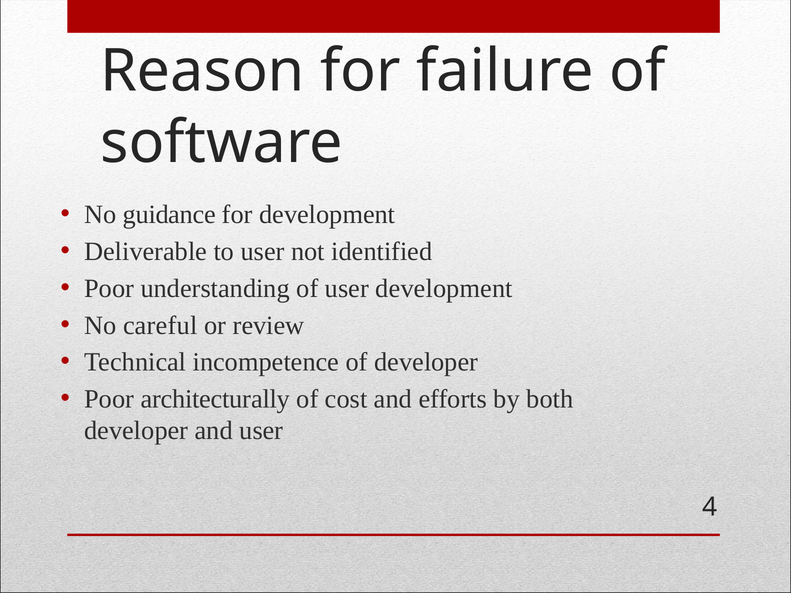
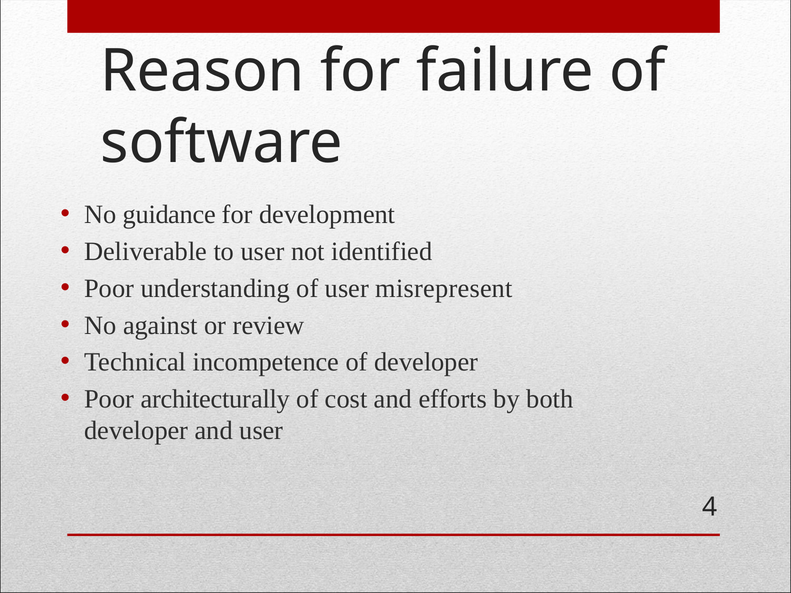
user development: development -> misrepresent
careful: careful -> against
